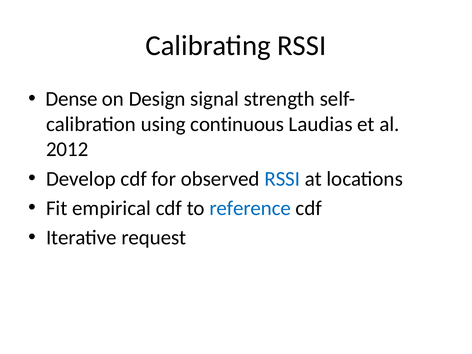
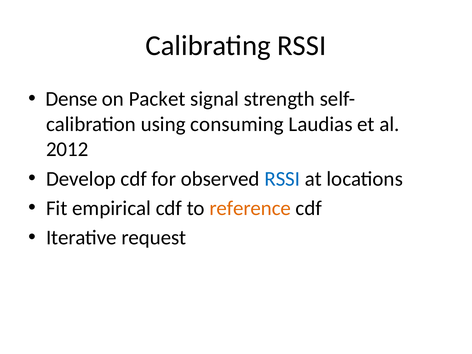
Design: Design -> Packet
continuous: continuous -> consuming
reference colour: blue -> orange
